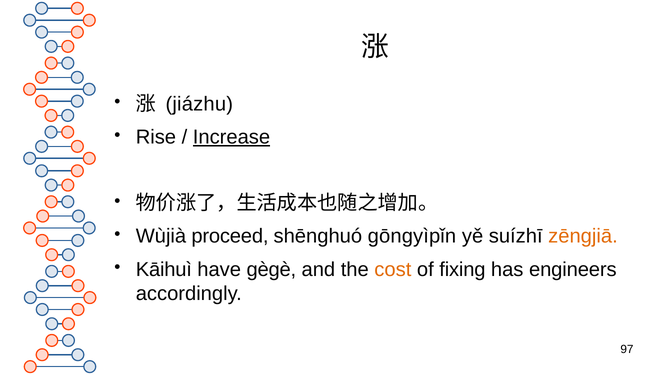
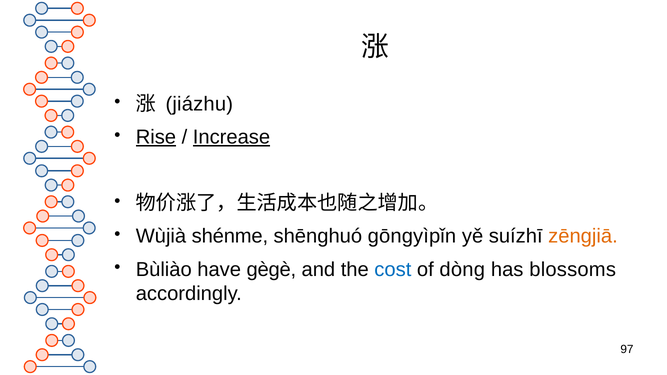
Rise underline: none -> present
proceed: proceed -> shénme
Kāihuì: Kāihuì -> Bùliào
cost colour: orange -> blue
fixing: fixing -> dòng
engineers: engineers -> blossoms
